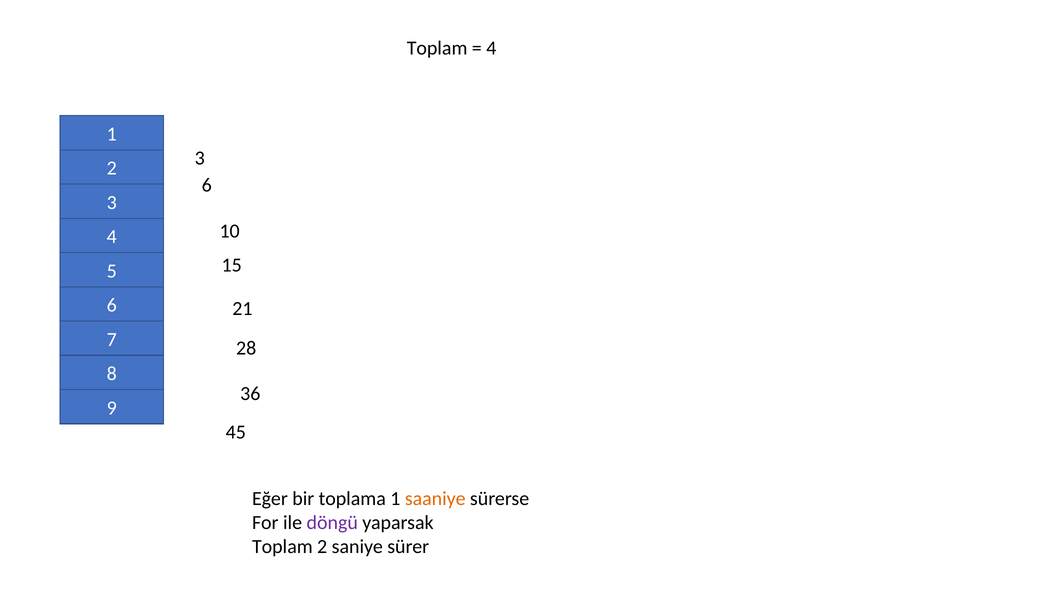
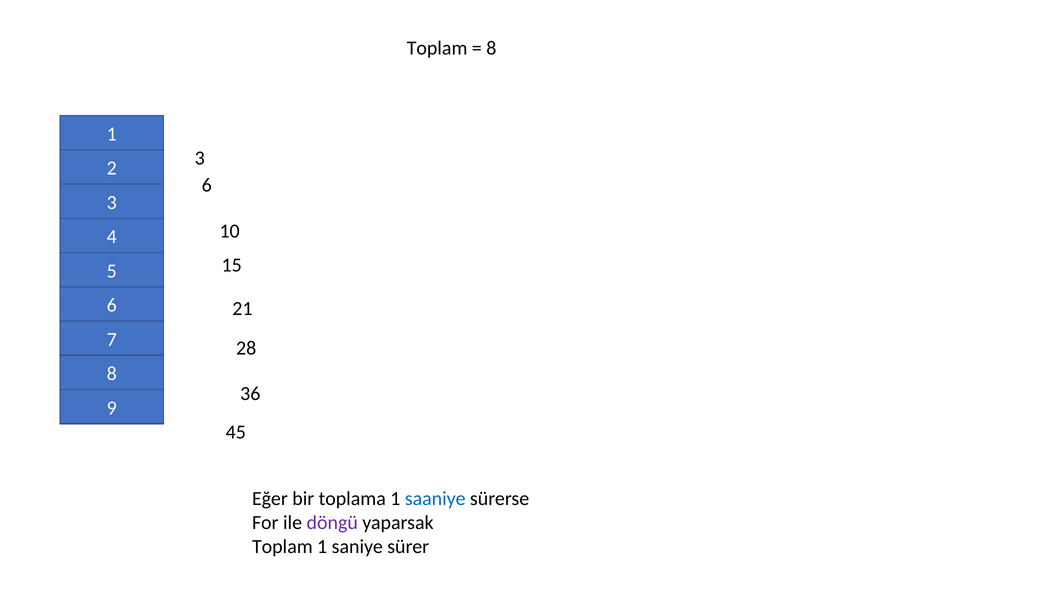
4 at (491, 48): 4 -> 8
saaniye colour: orange -> blue
Toplam 2: 2 -> 1
